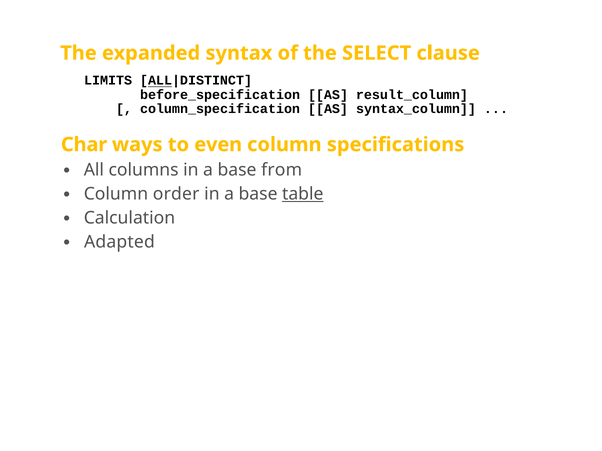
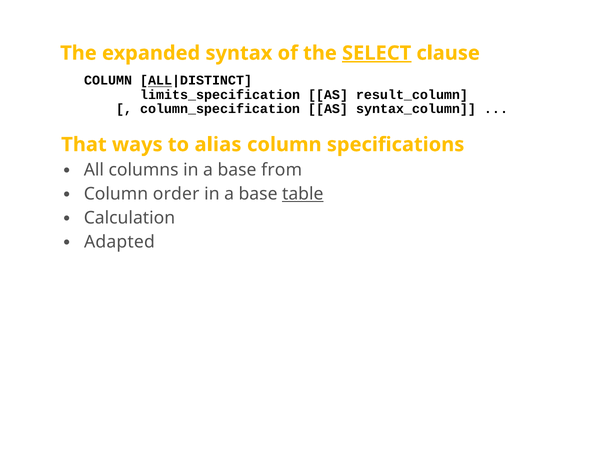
SELECT underline: none -> present
LIMITS at (108, 80): LIMITS -> COLUMN
before_specification: before_specification -> limits_specification
Char: Char -> That
even: even -> alias
